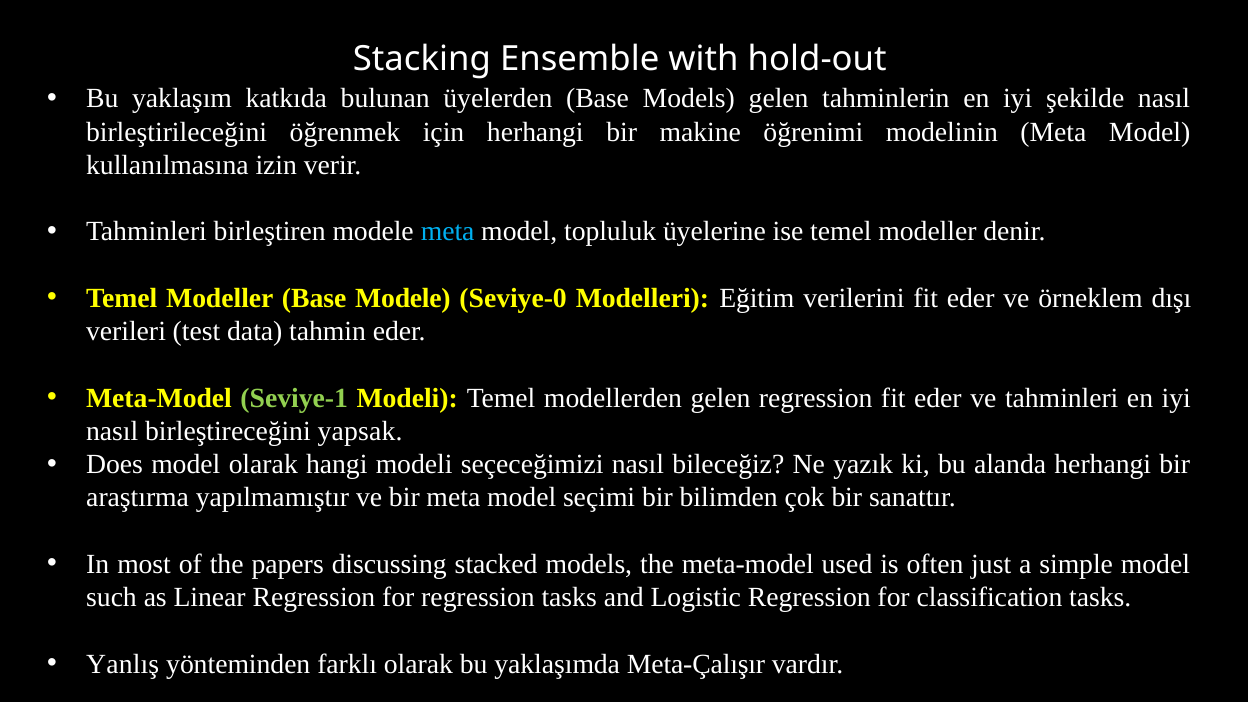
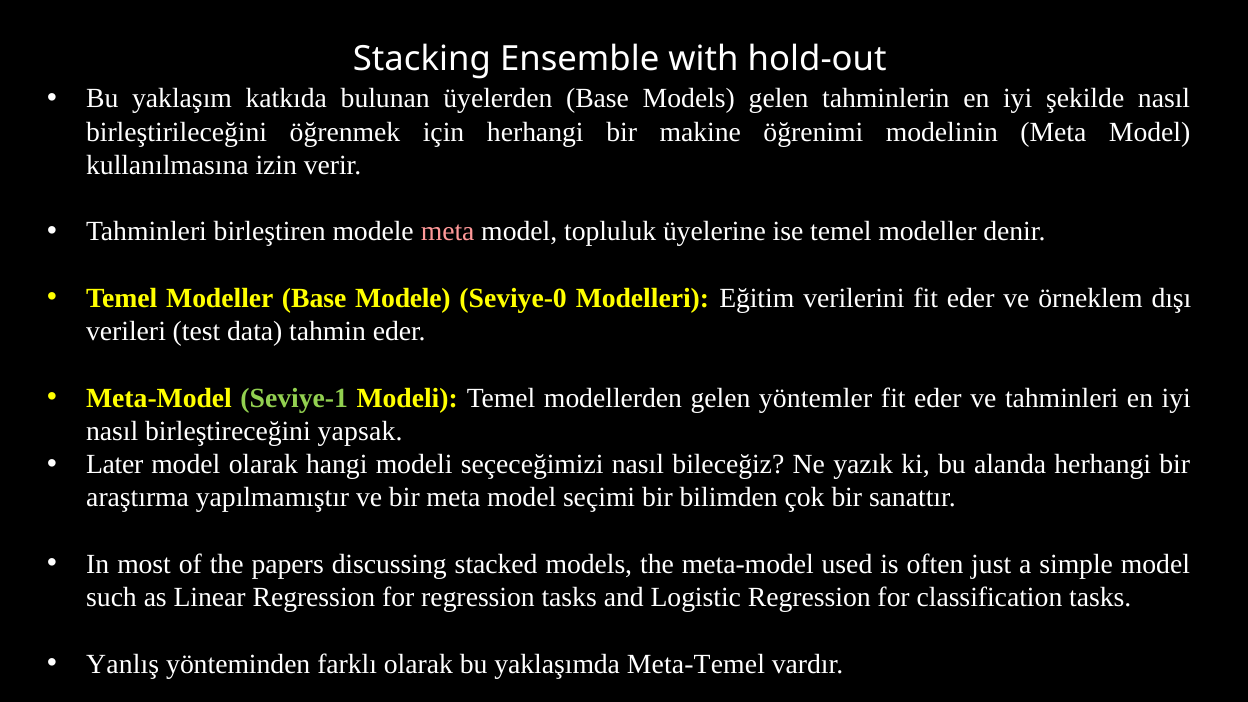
meta at (448, 232) colour: light blue -> pink
gelen regression: regression -> yöntemler
Does: Does -> Later
Meta-Çalışır: Meta-Çalışır -> Meta-Temel
